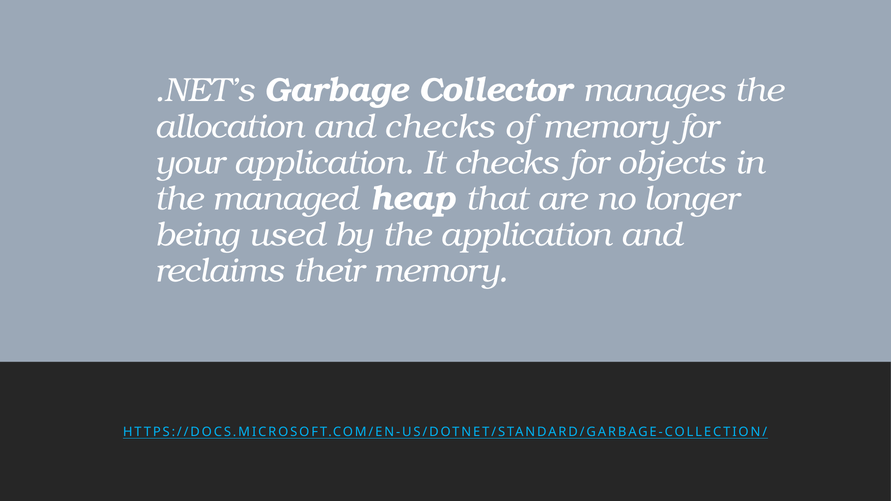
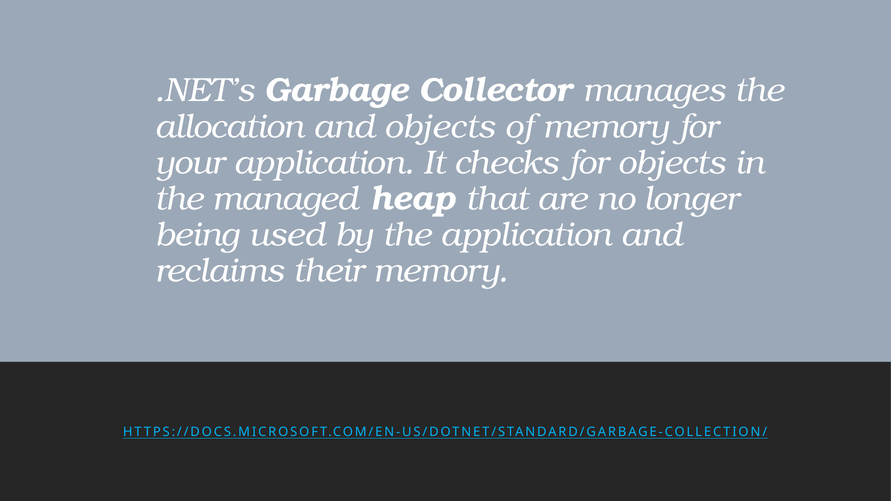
and checks: checks -> objects
